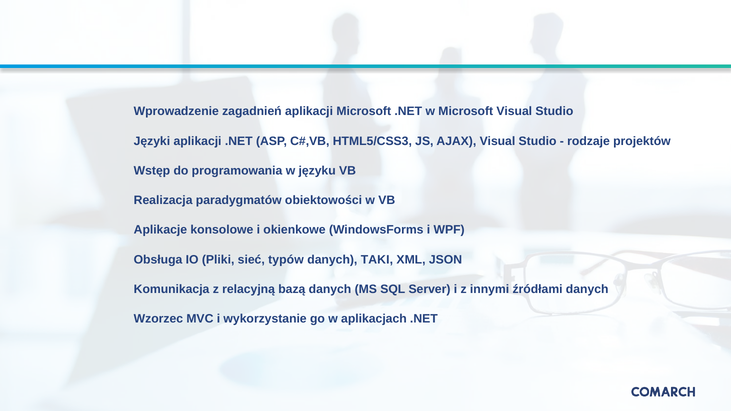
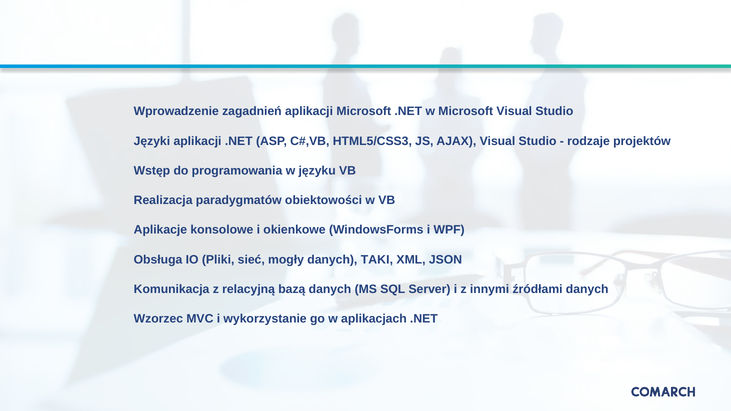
typów: typów -> mogły
